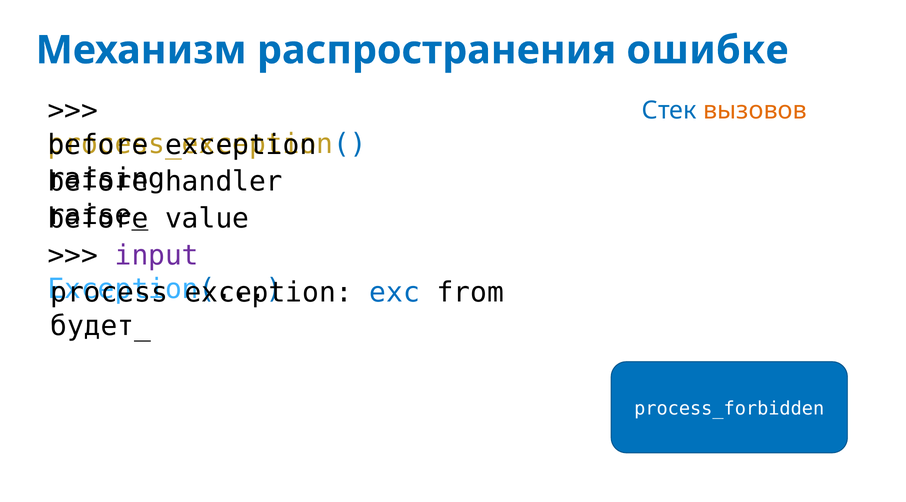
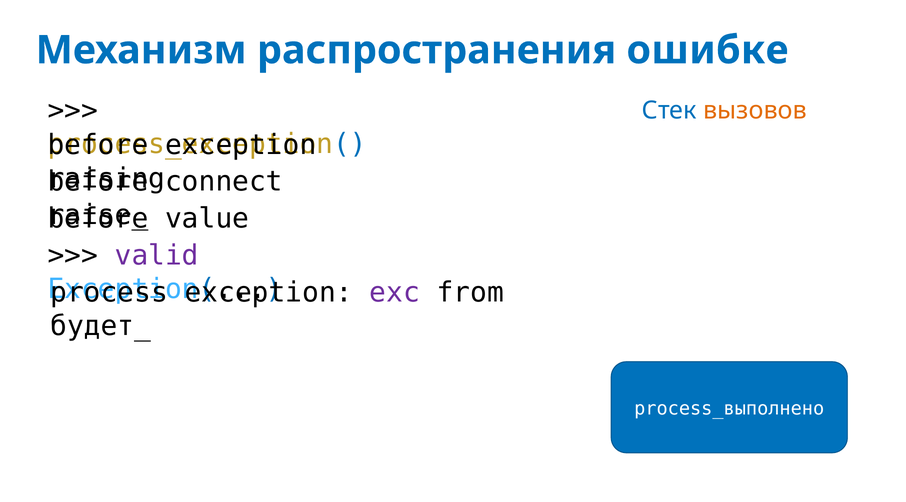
handler: handler -> connect
input: input -> valid
exc colour: blue -> purple
process_forbidden: process_forbidden -> process_выполнено
